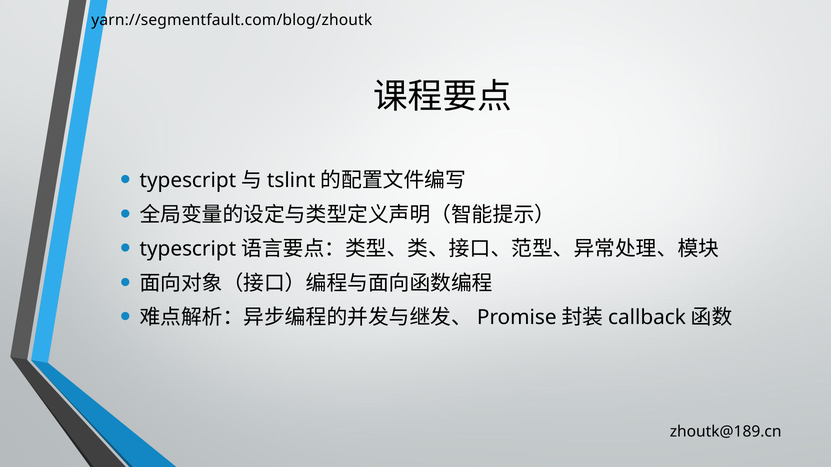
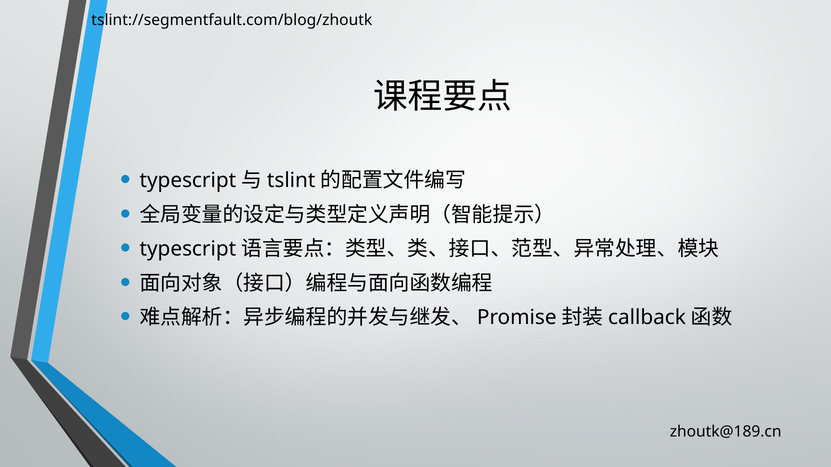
yarn://segmentfault.com/blog/zhoutk: yarn://segmentfault.com/blog/zhoutk -> tslint://segmentfault.com/blog/zhoutk
